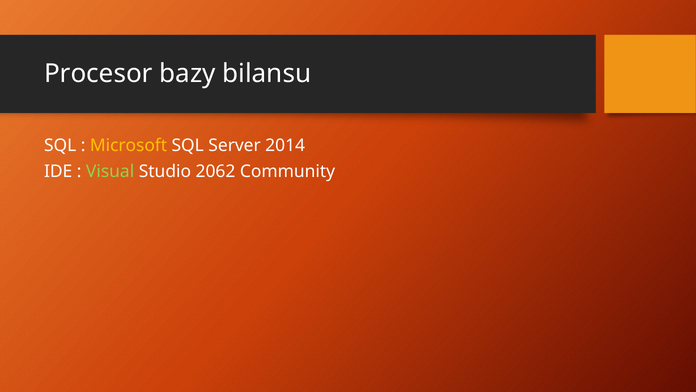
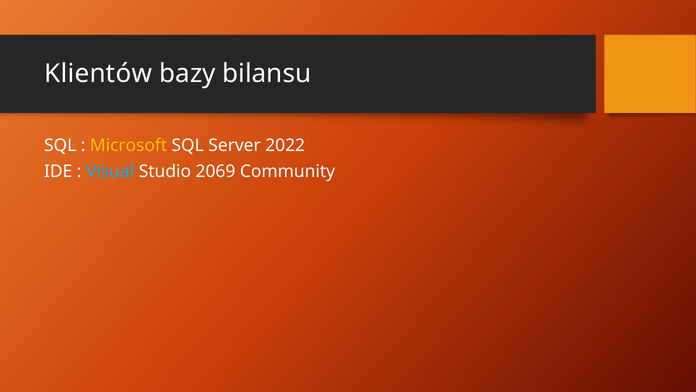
Procesor: Procesor -> Klientów
2014: 2014 -> 2022
Visual colour: light green -> light blue
2062: 2062 -> 2069
